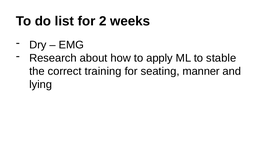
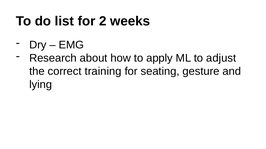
stable: stable -> adjust
manner: manner -> gesture
